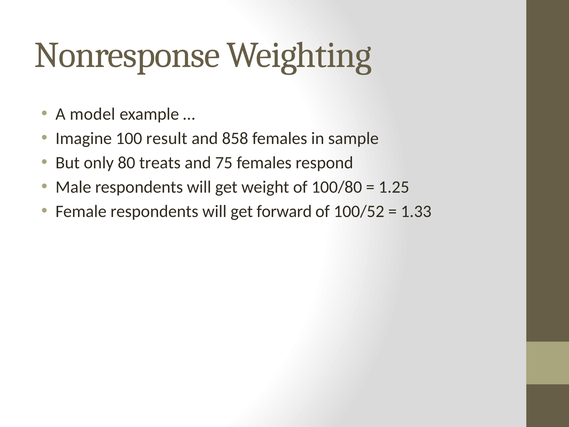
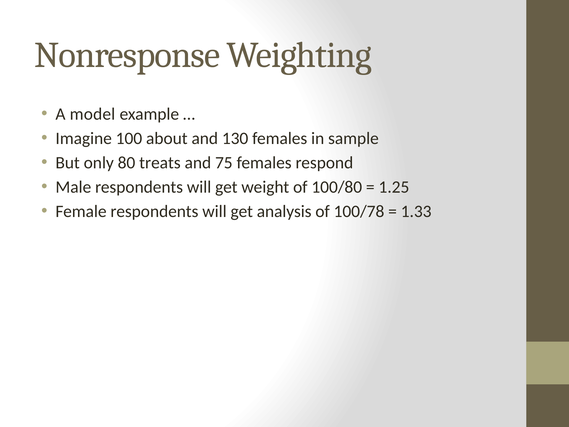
result: result -> about
858: 858 -> 130
forward: forward -> analysis
100/52: 100/52 -> 100/78
